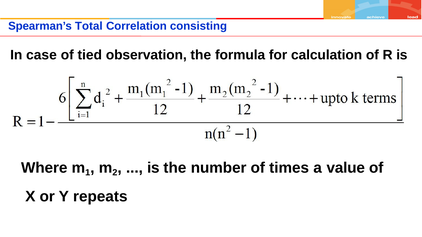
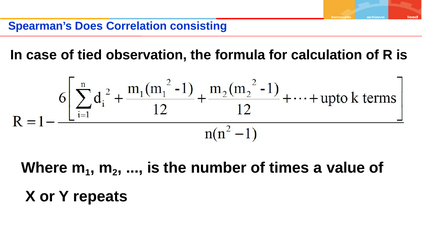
Total: Total -> Does
